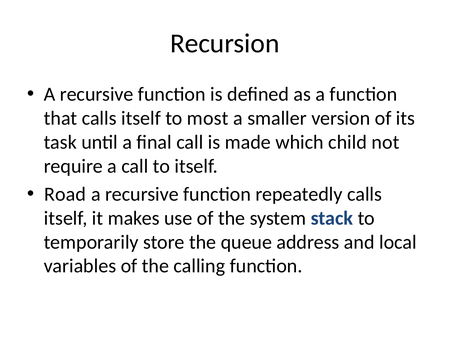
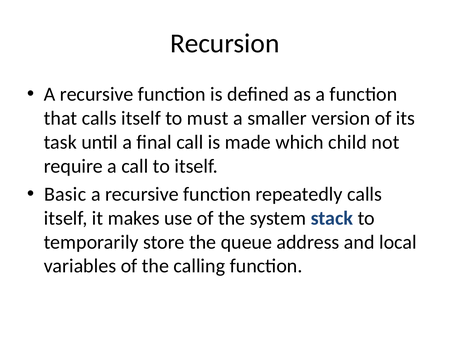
most: most -> must
Road: Road -> Basic
